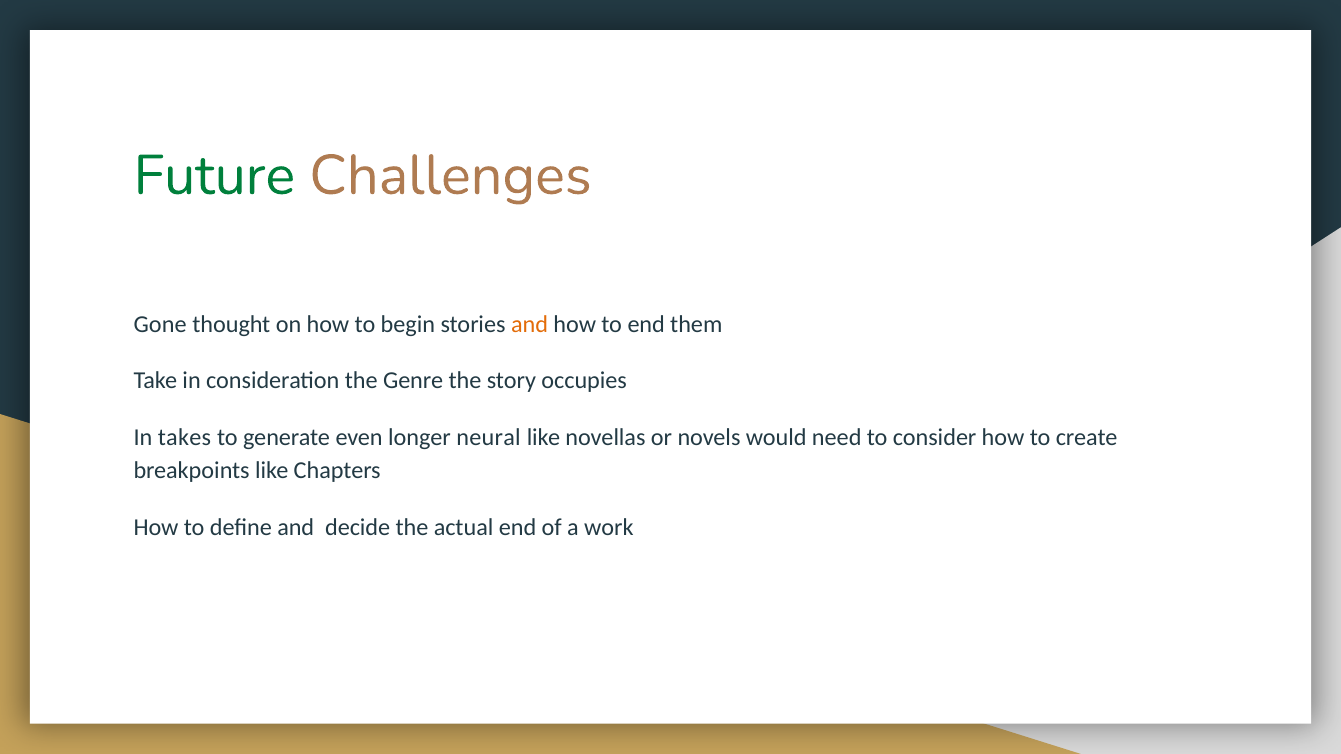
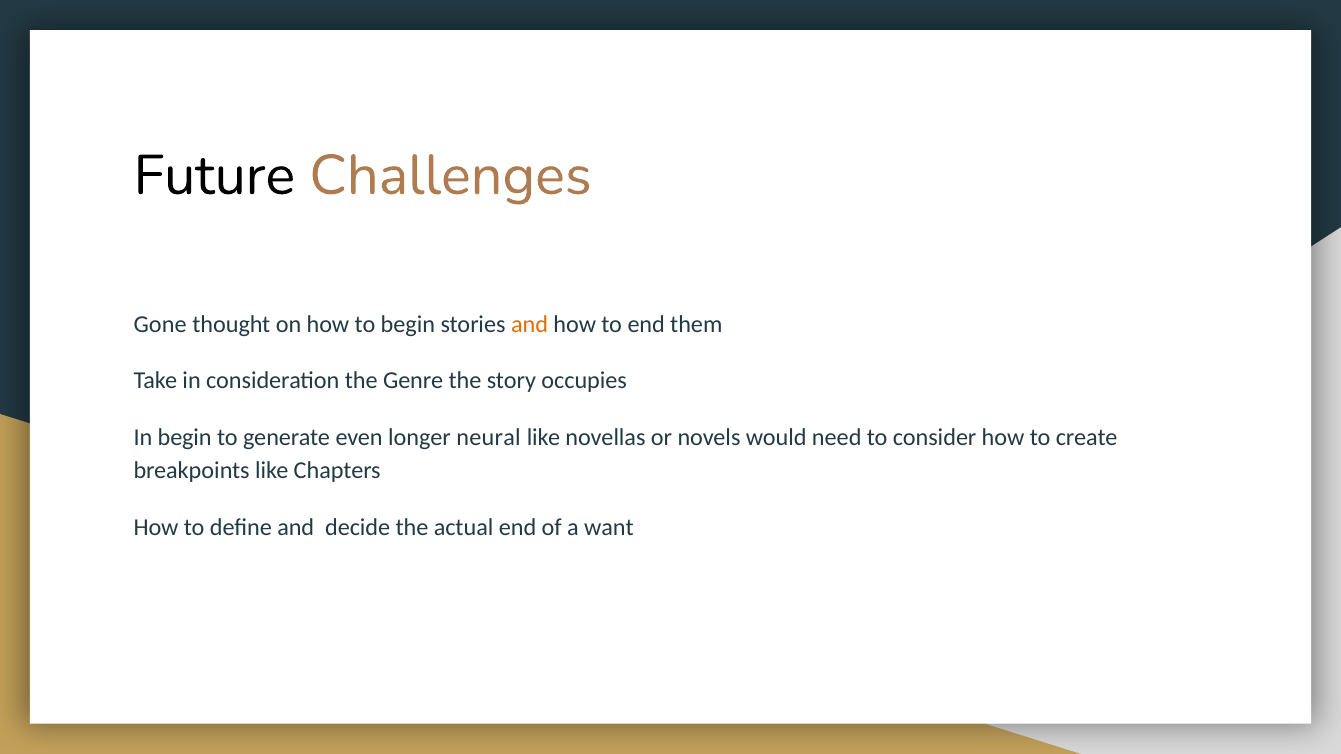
Future colour: green -> black
In takes: takes -> begin
work: work -> want
